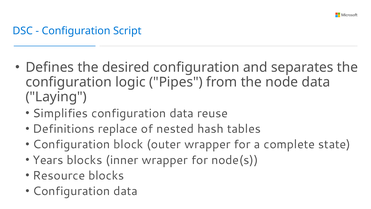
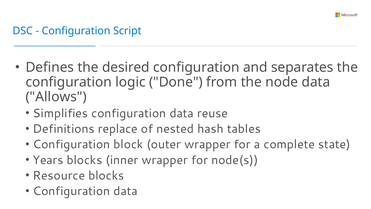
Pipes: Pipes -> Done
Laying: Laying -> Allows
